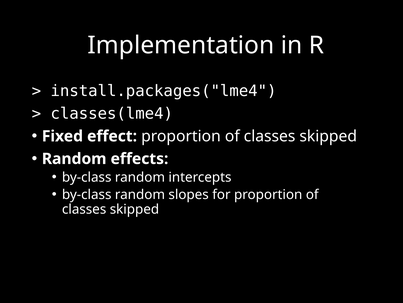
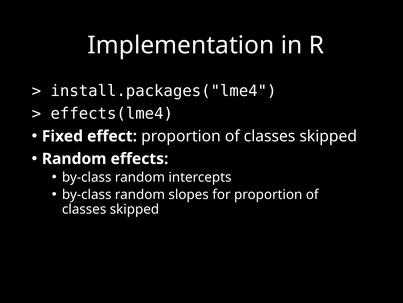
classes(lme4: classes(lme4 -> effects(lme4
